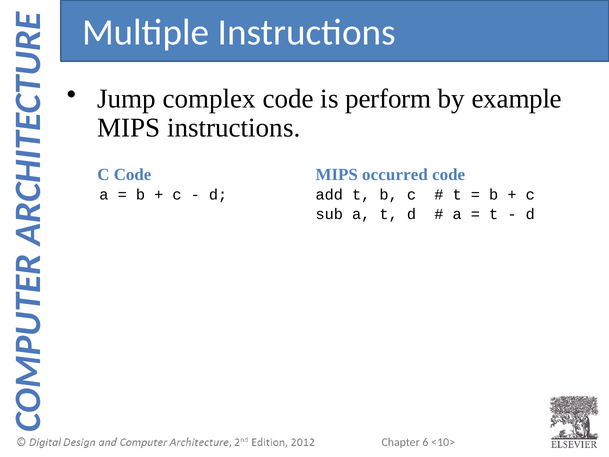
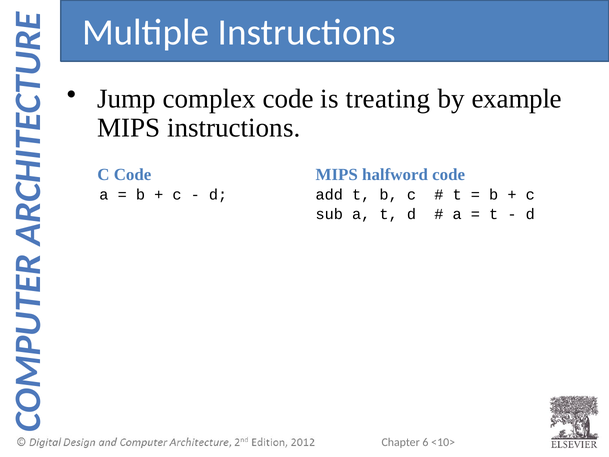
perform: perform -> treating
occurred: occurred -> halfword
